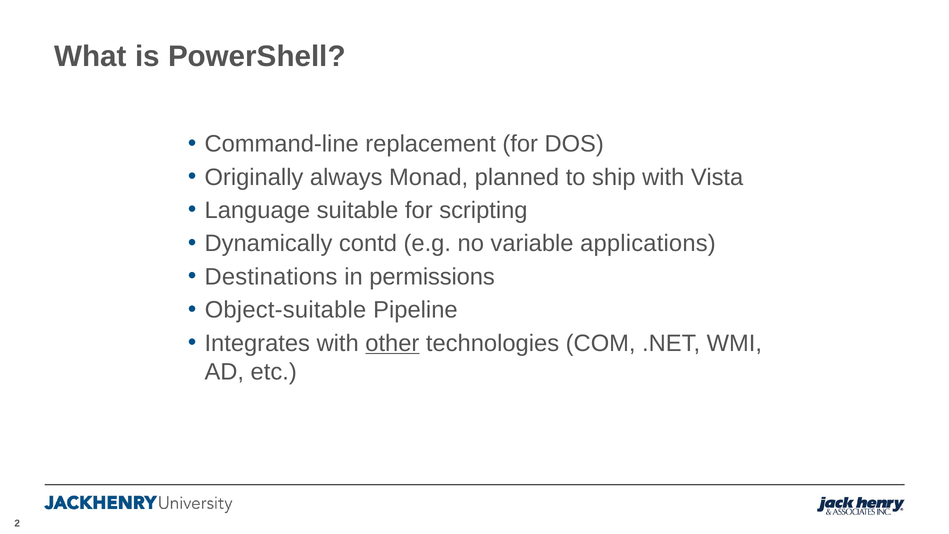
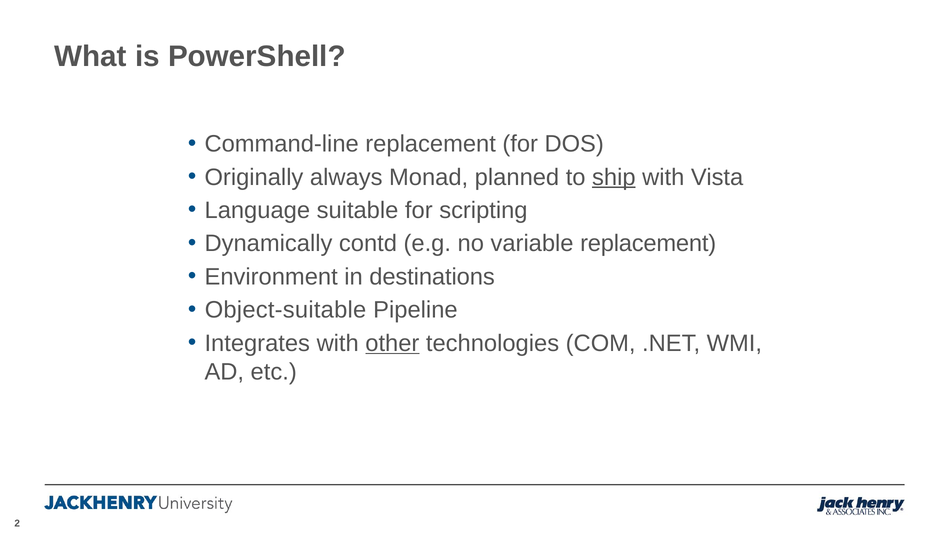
ship underline: none -> present
variable applications: applications -> replacement
Destinations: Destinations -> Environment
permissions: permissions -> destinations
